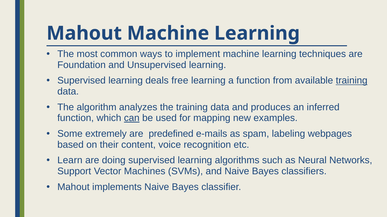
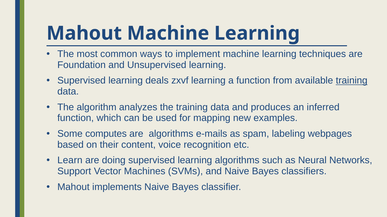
free: free -> zxvf
can underline: present -> none
extremely: extremely -> computes
are predefined: predefined -> algorithms
